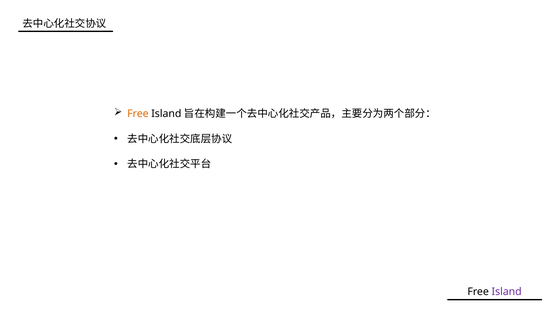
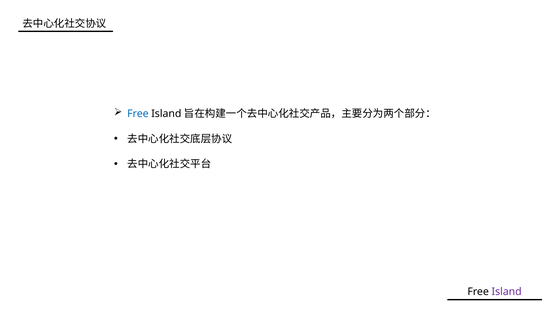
Free at (138, 114) colour: orange -> blue
